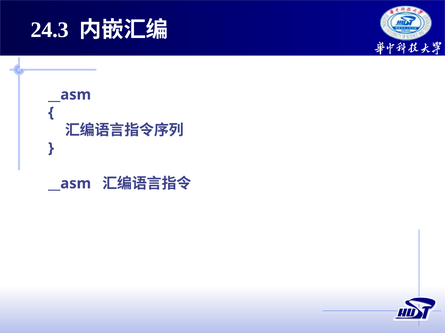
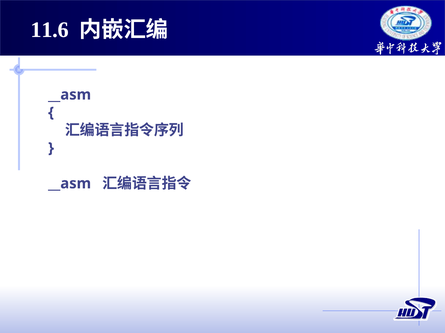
24.3: 24.3 -> 11.6
